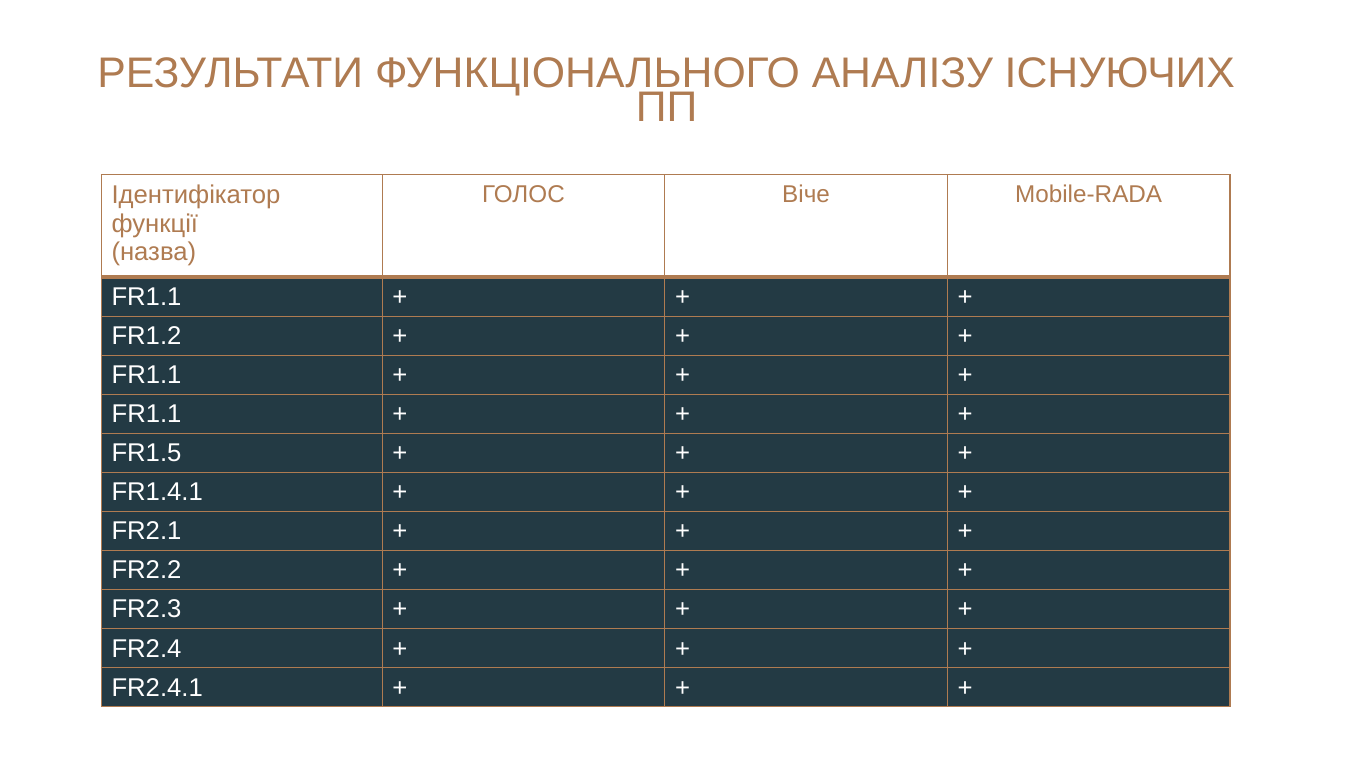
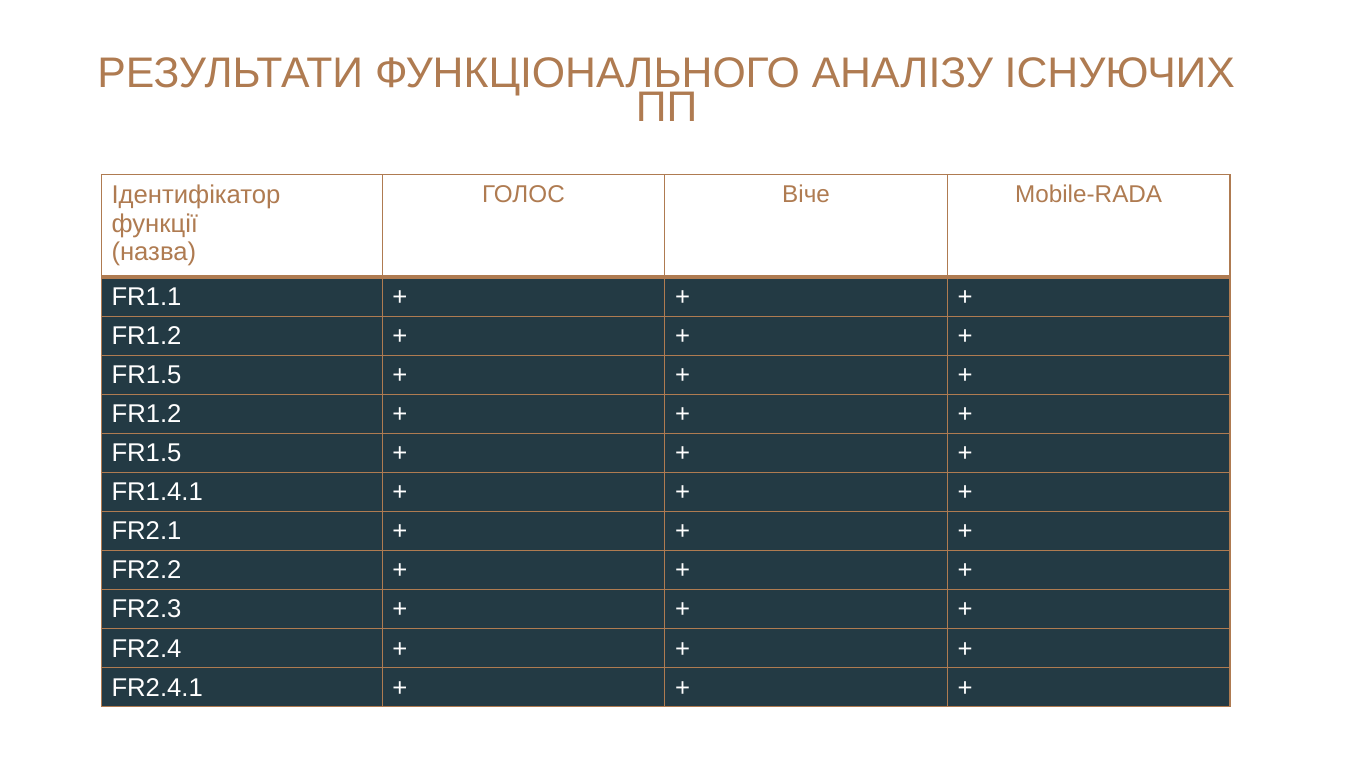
FR1.1 at (147, 375): FR1.1 -> FR1.5
FR1.1 at (147, 414): FR1.1 -> FR1.2
